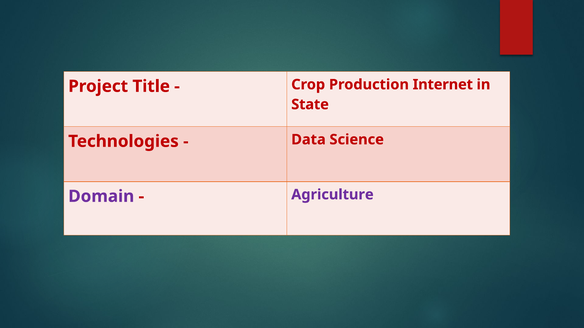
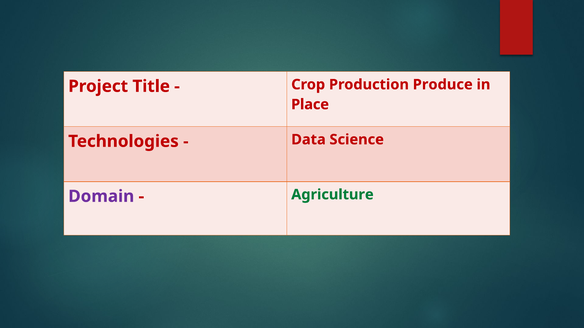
Internet: Internet -> Produce
State: State -> Place
Agriculture colour: purple -> green
